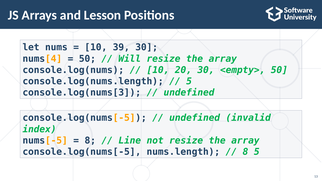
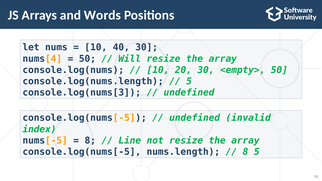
Lesson: Lesson -> Words
39: 39 -> 40
